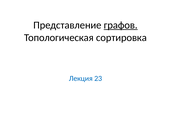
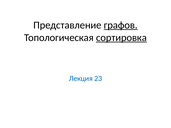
сортировка underline: none -> present
